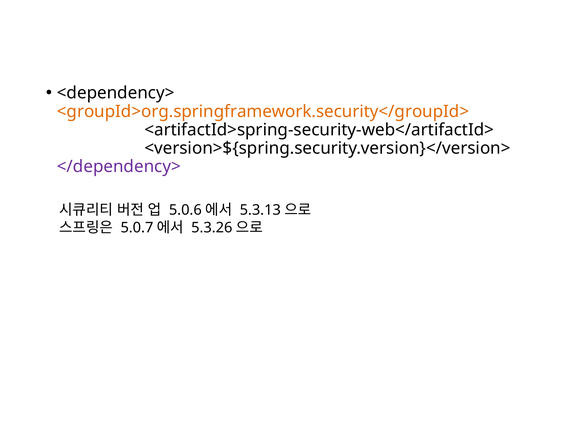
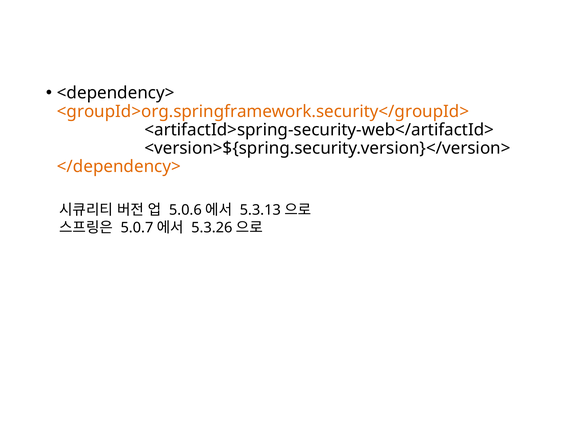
</dependency> colour: purple -> orange
